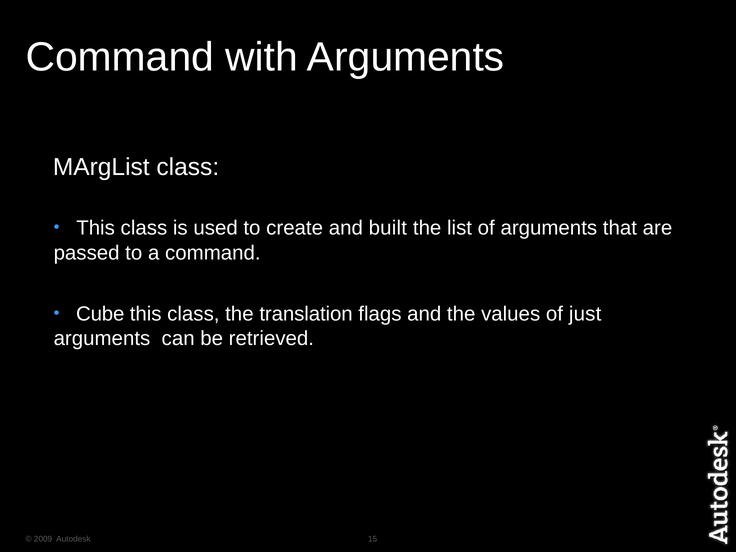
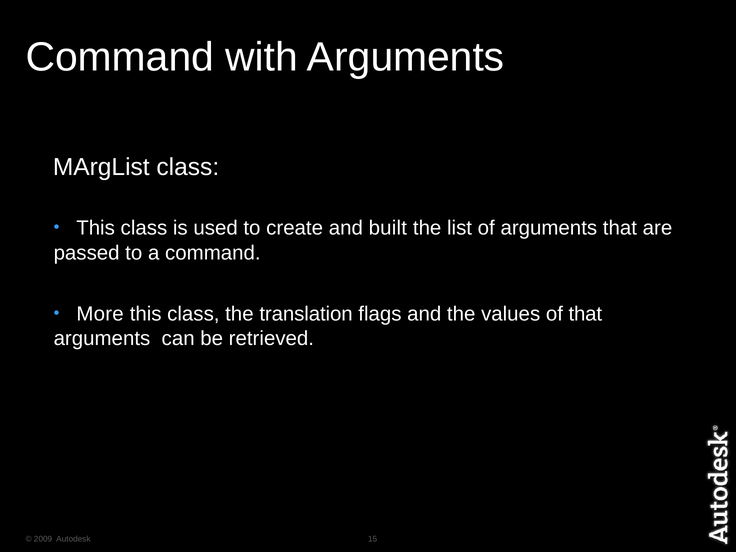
Cube: Cube -> More
of just: just -> that
